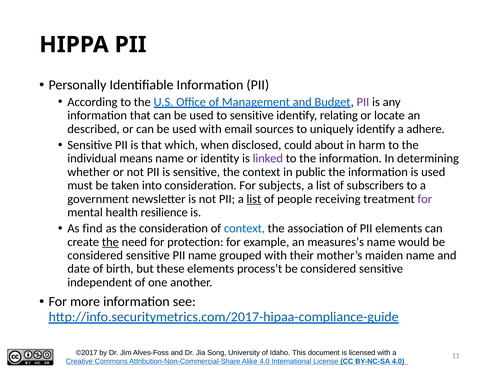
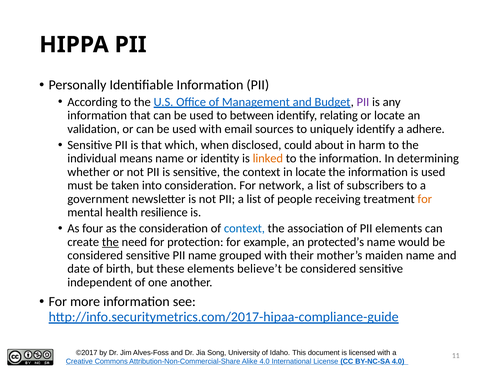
to sensitive: sensitive -> between
described: described -> validation
linked colour: purple -> orange
in public: public -> locate
subjects: subjects -> network
list at (254, 199) underline: present -> none
for at (425, 199) colour: purple -> orange
find: find -> four
measures’s: measures’s -> protected’s
process’t: process’t -> believe’t
